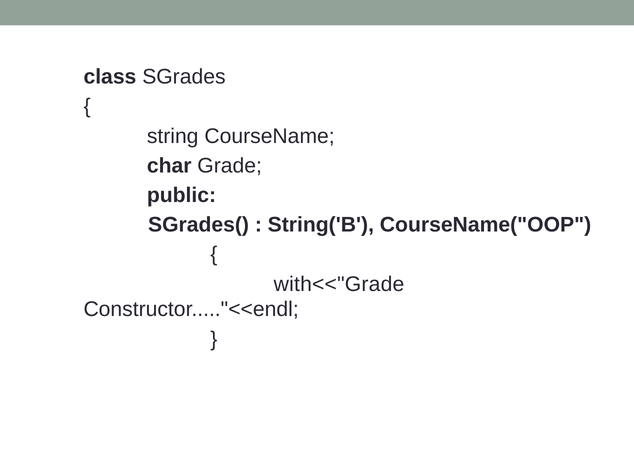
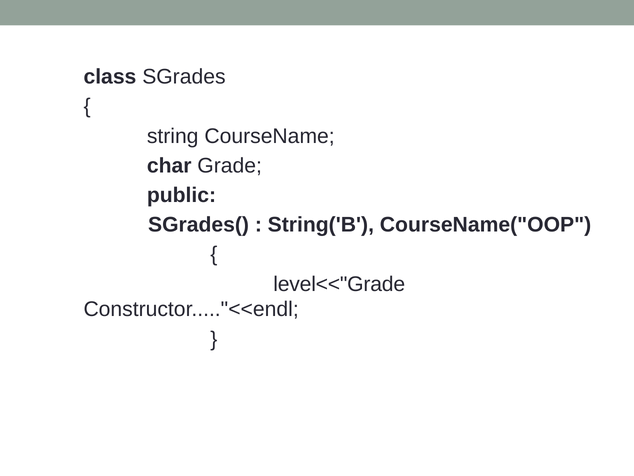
with<<"Grade: with<<"Grade -> level<<"Grade
